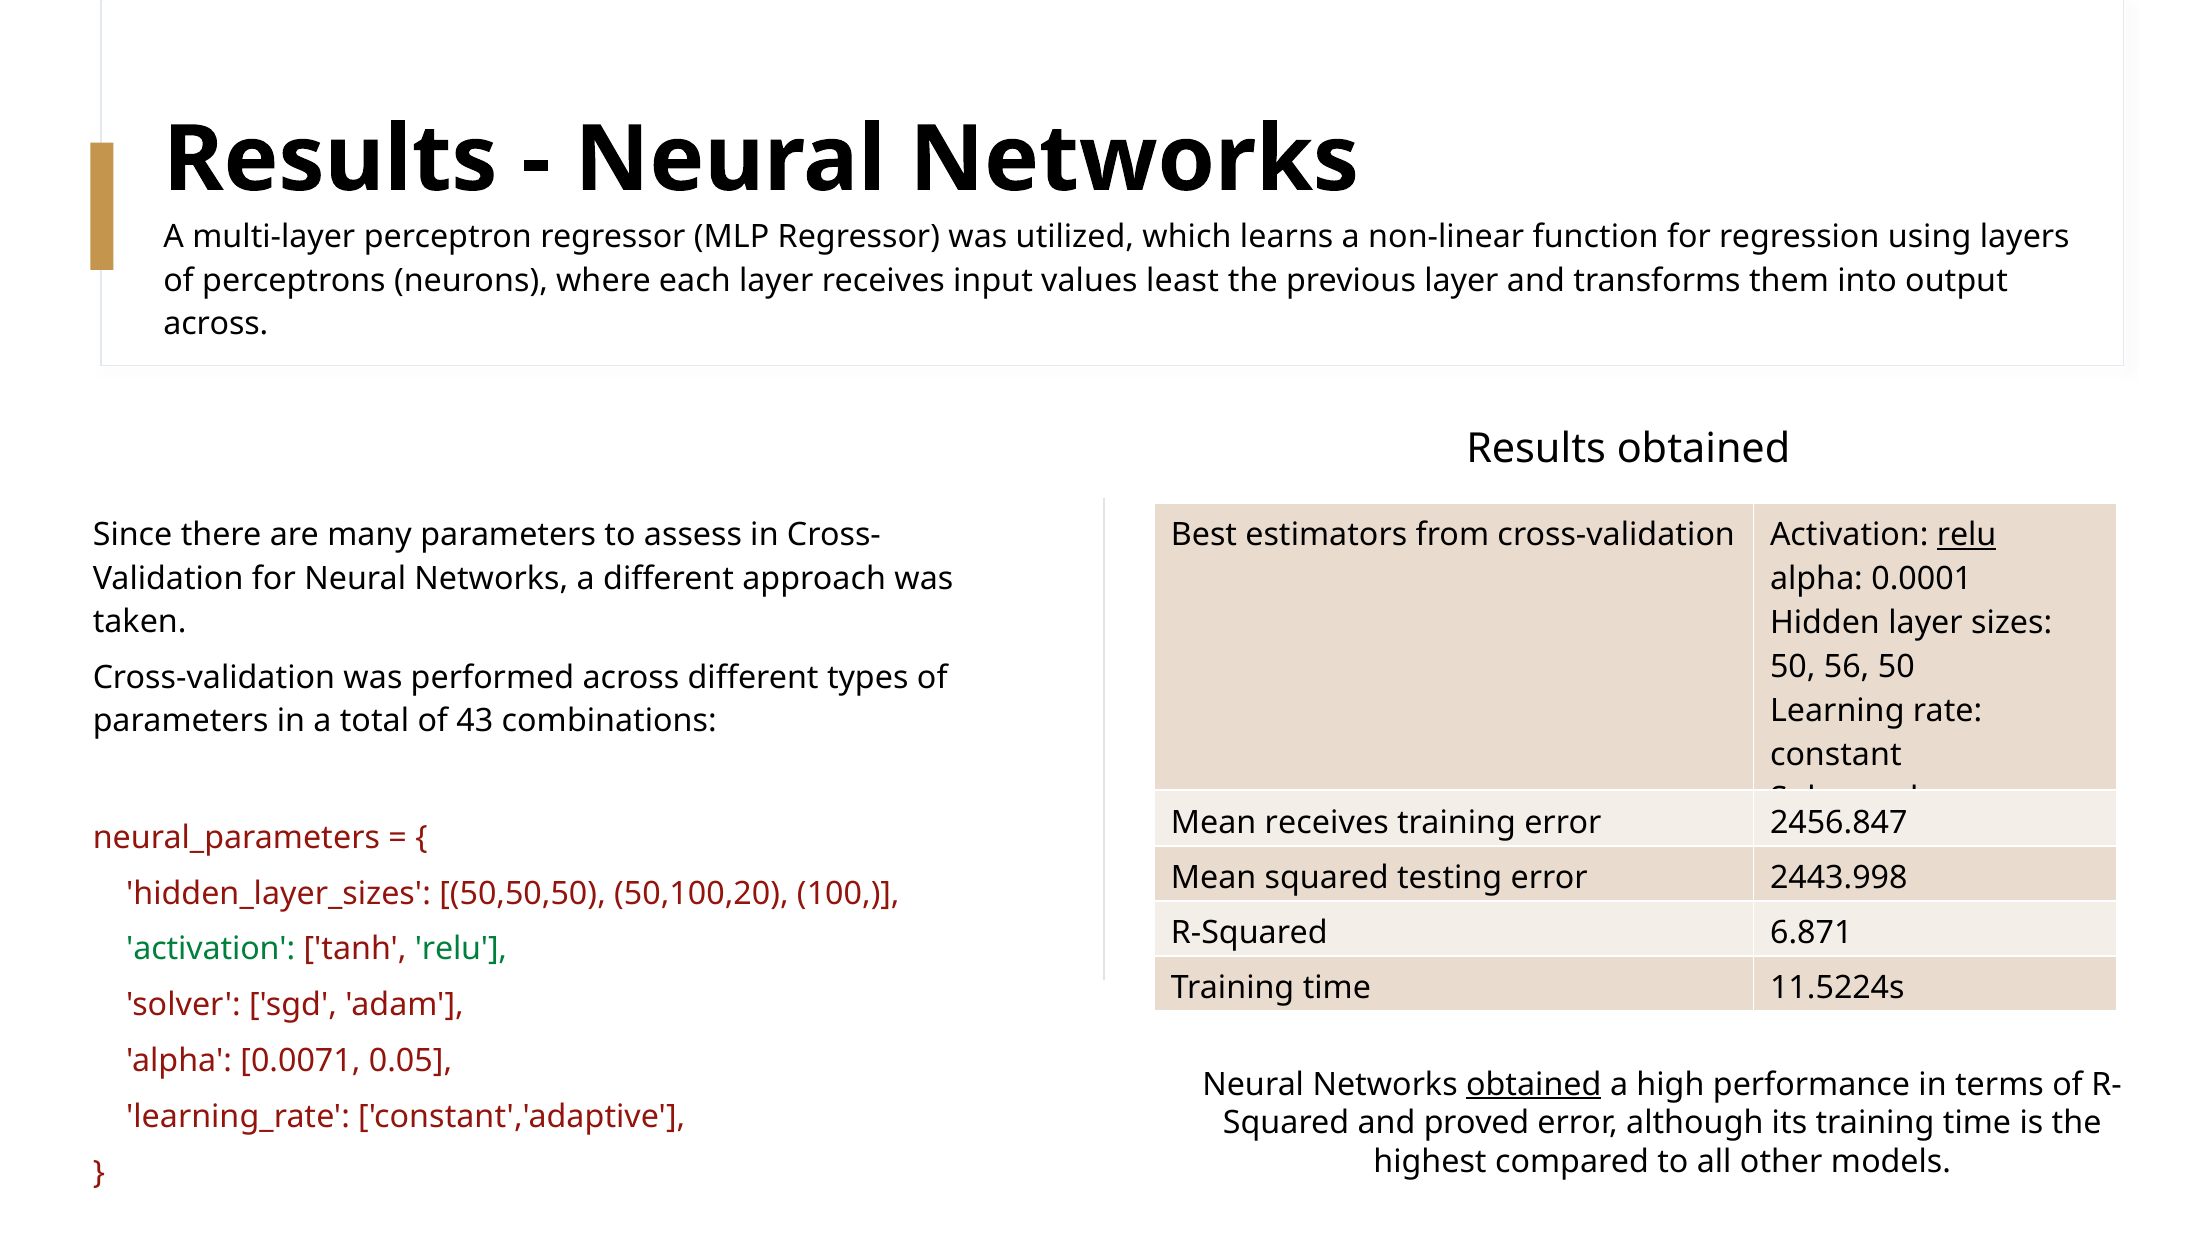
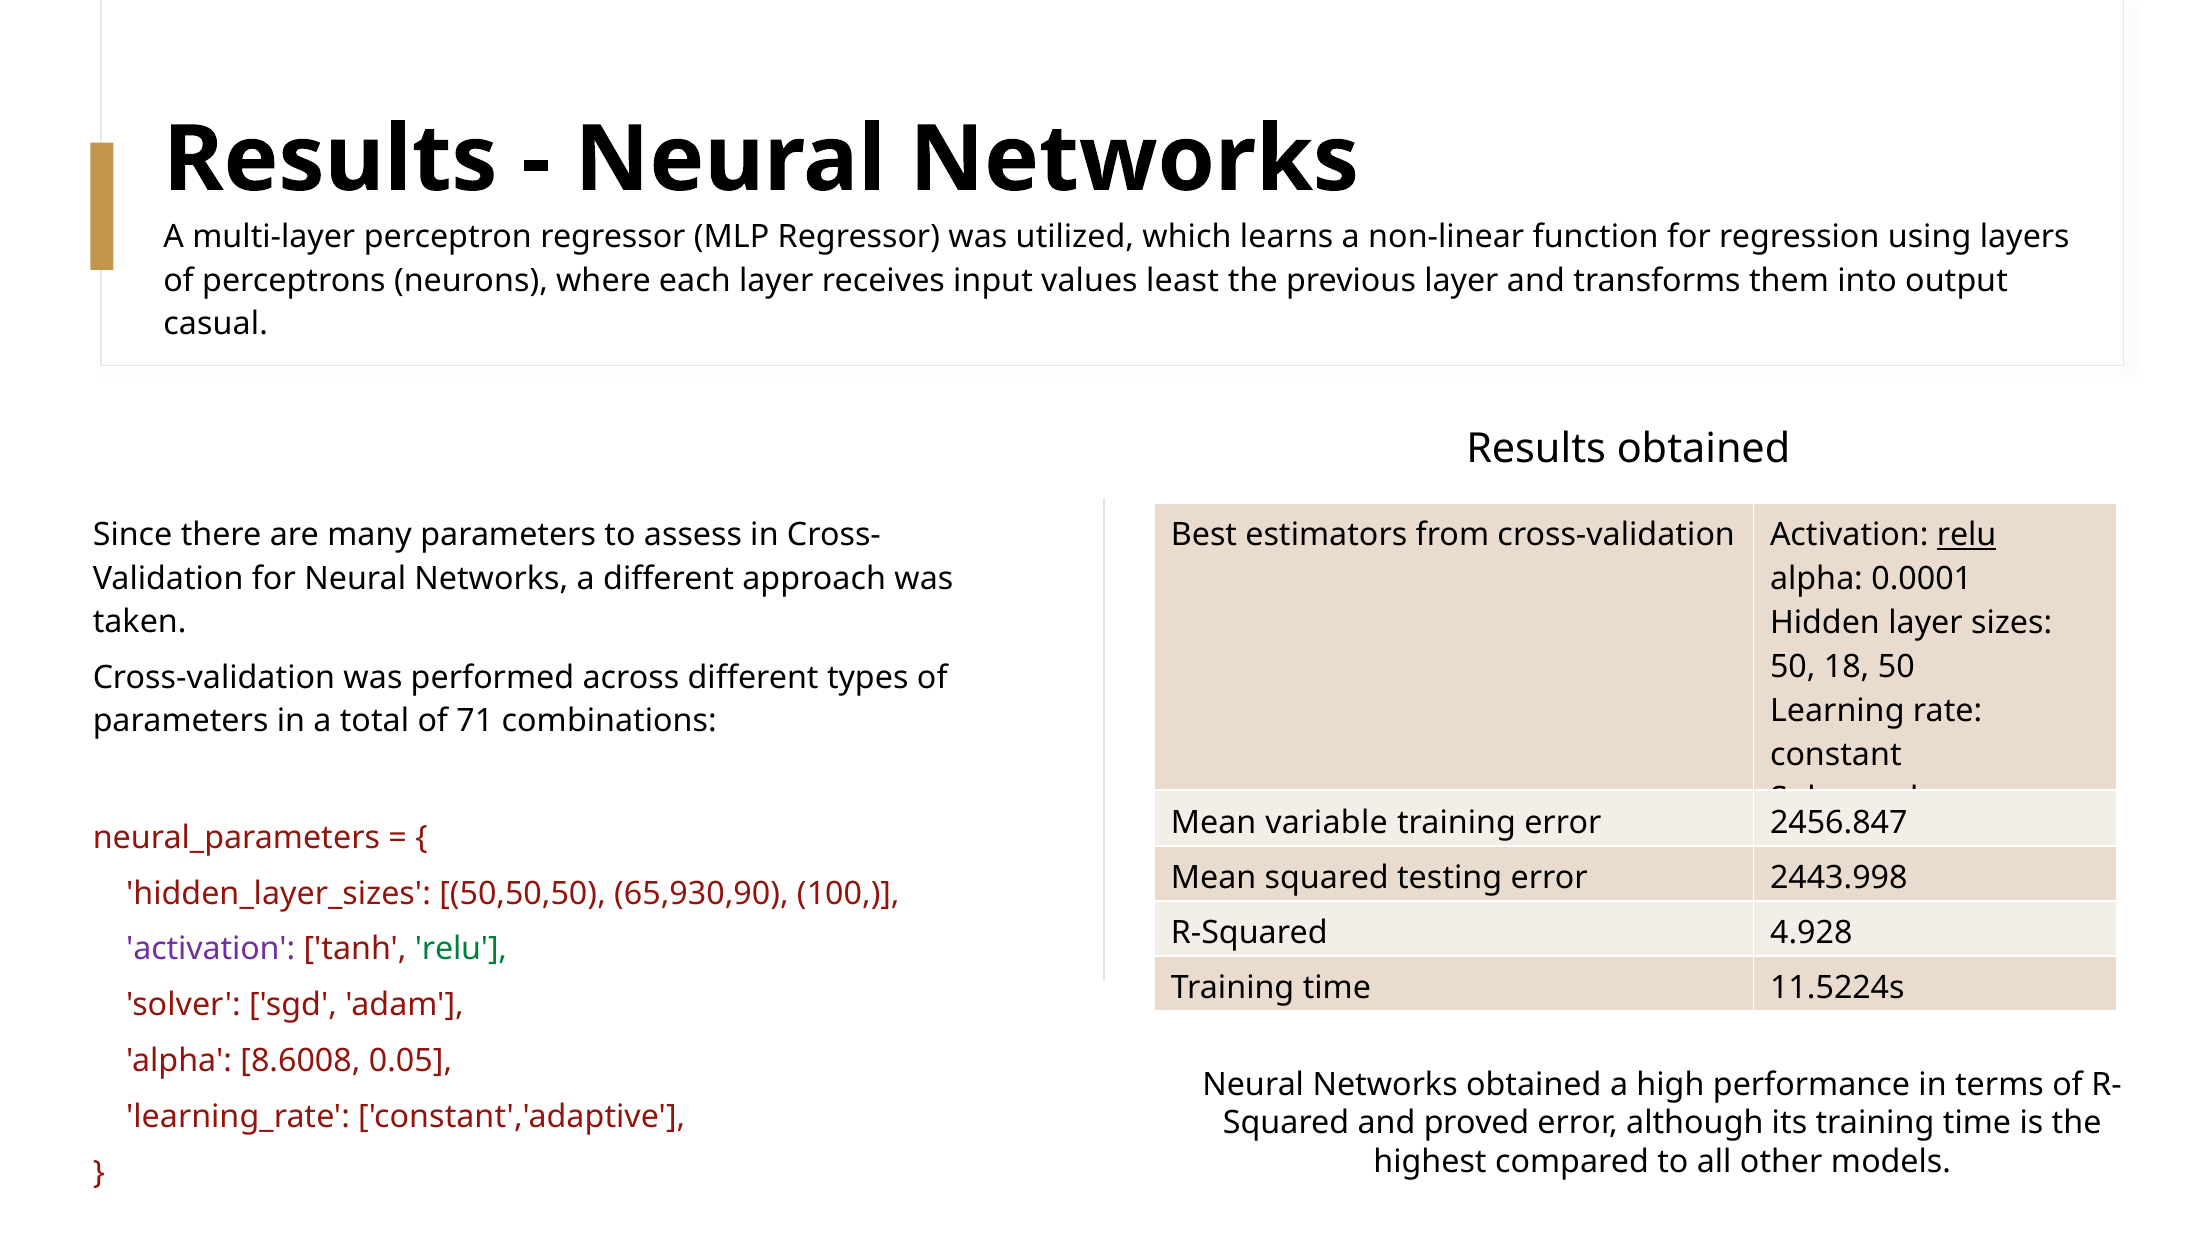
across at (216, 324): across -> casual
56: 56 -> 18
43: 43 -> 71
Mean receives: receives -> variable
50,100,20: 50,100,20 -> 65,930,90
6.871: 6.871 -> 4.928
activation at (211, 949) colour: green -> purple
0.0071: 0.0071 -> 8.6008
obtained at (1534, 1085) underline: present -> none
